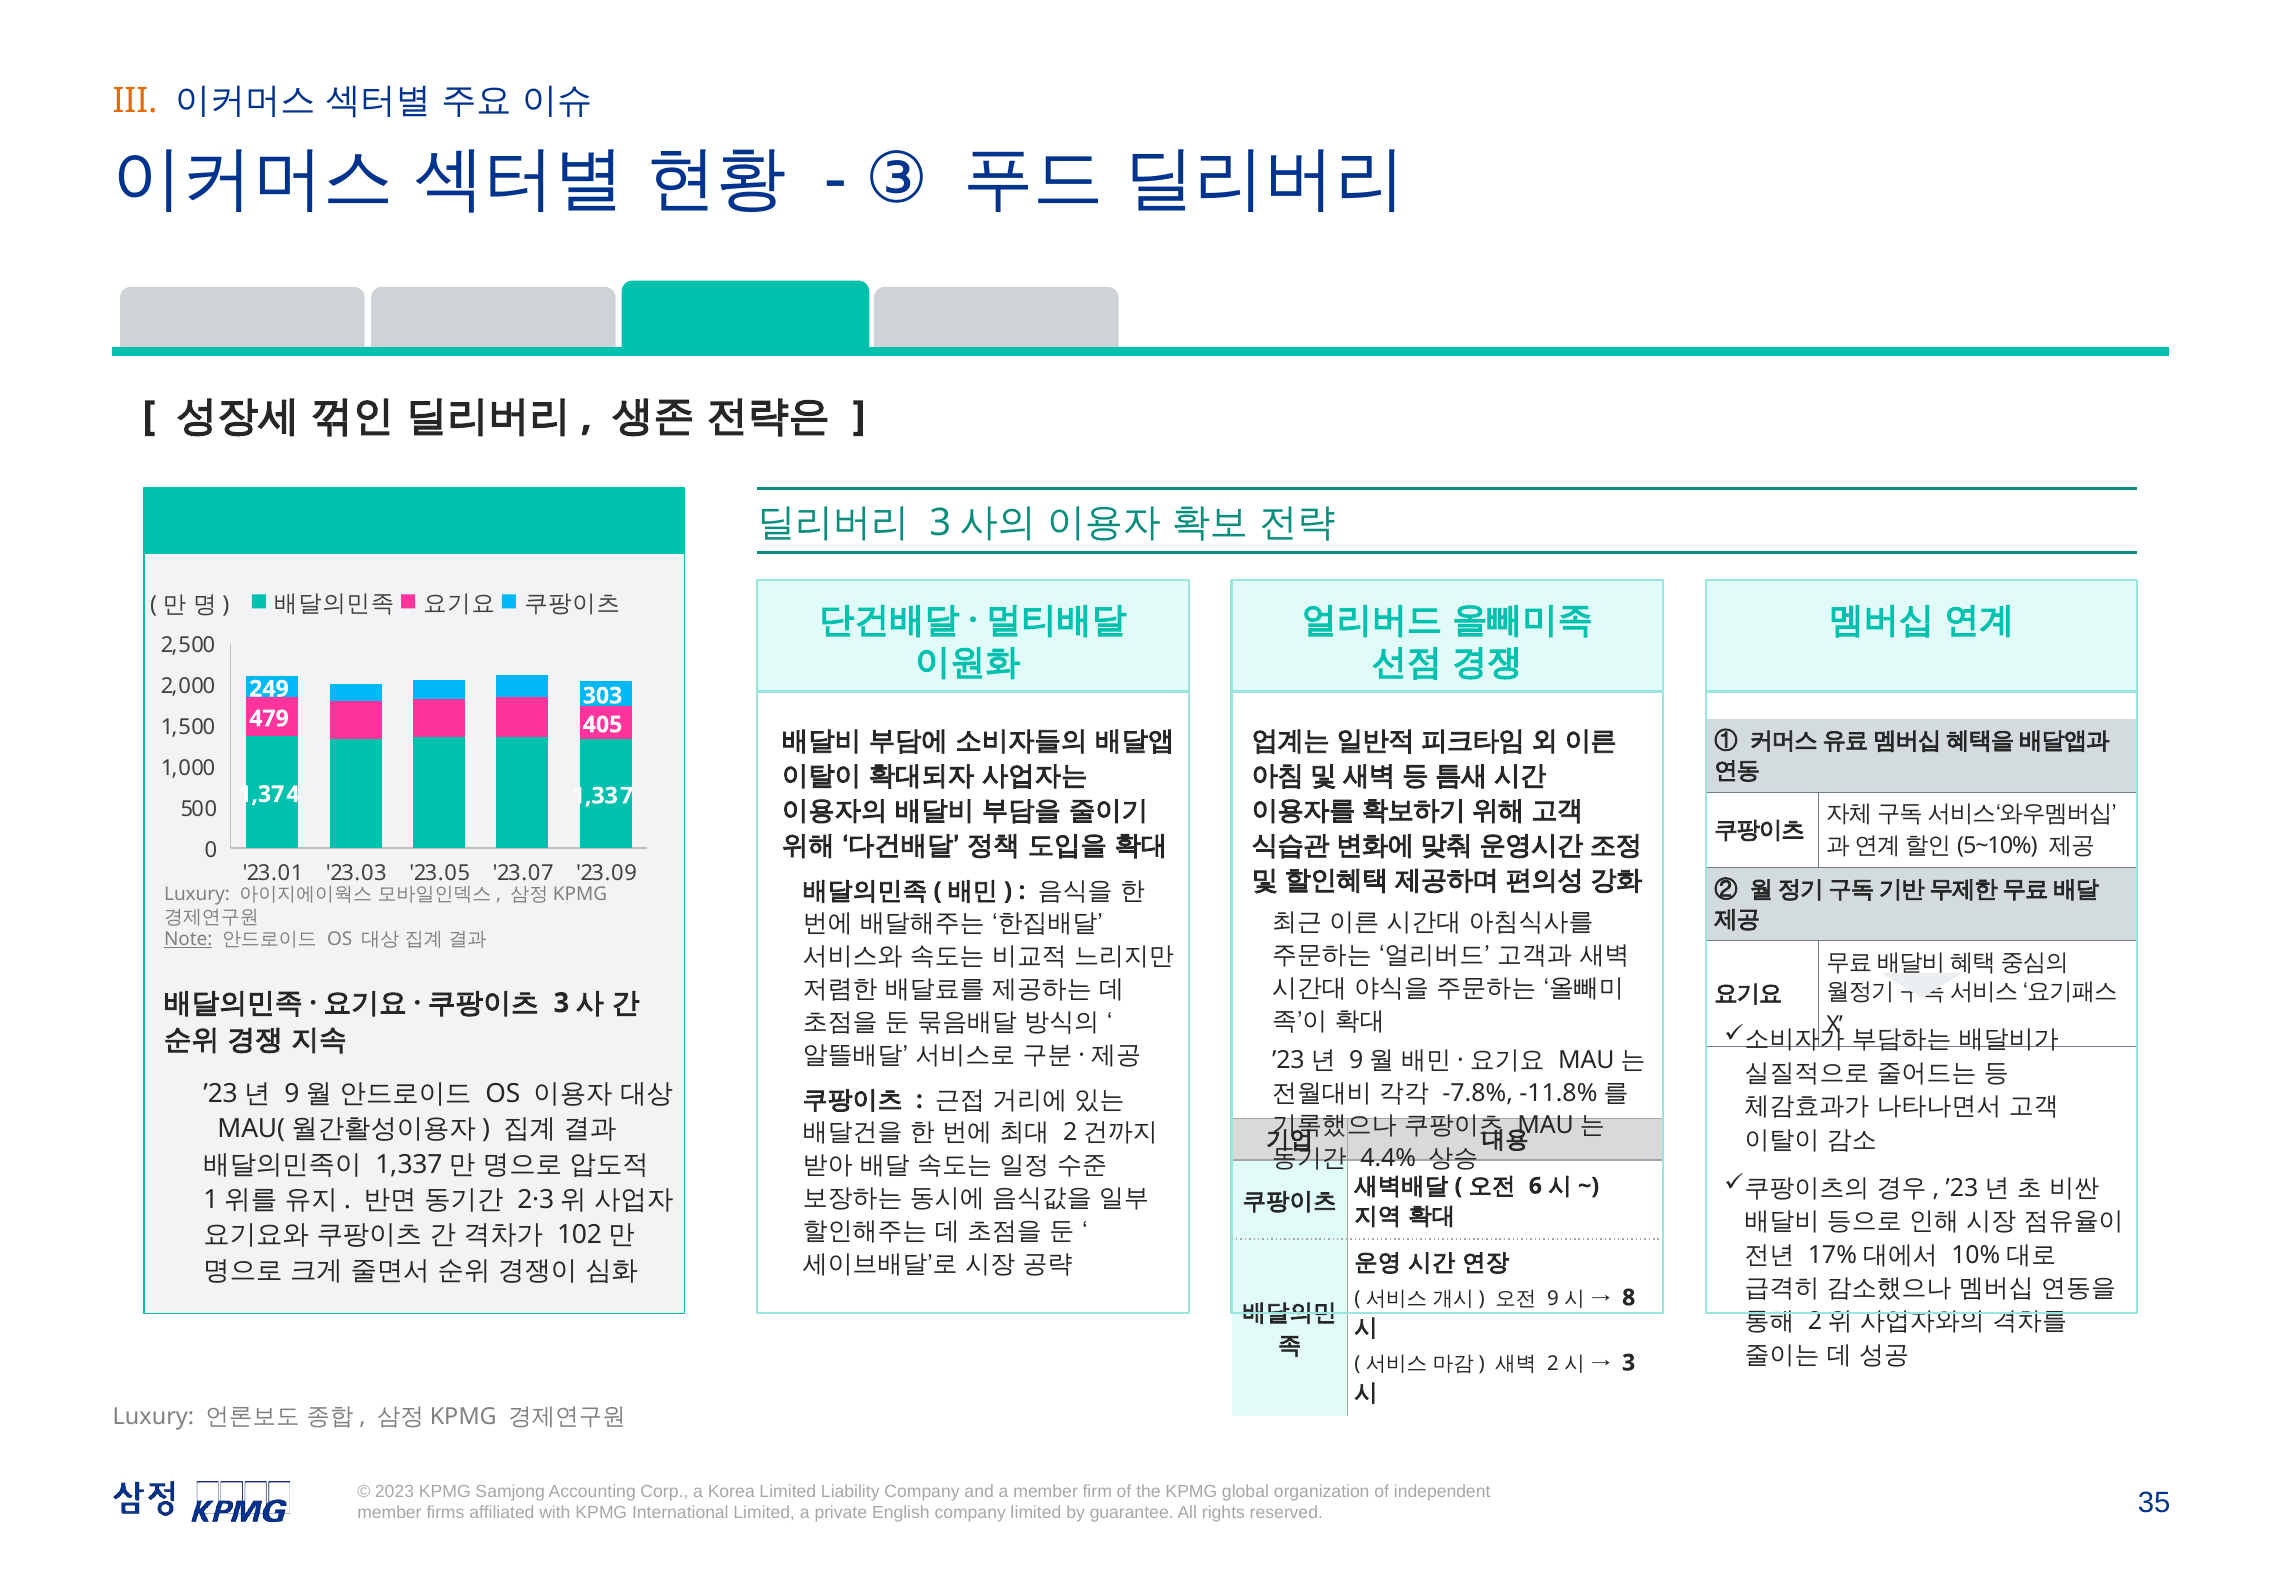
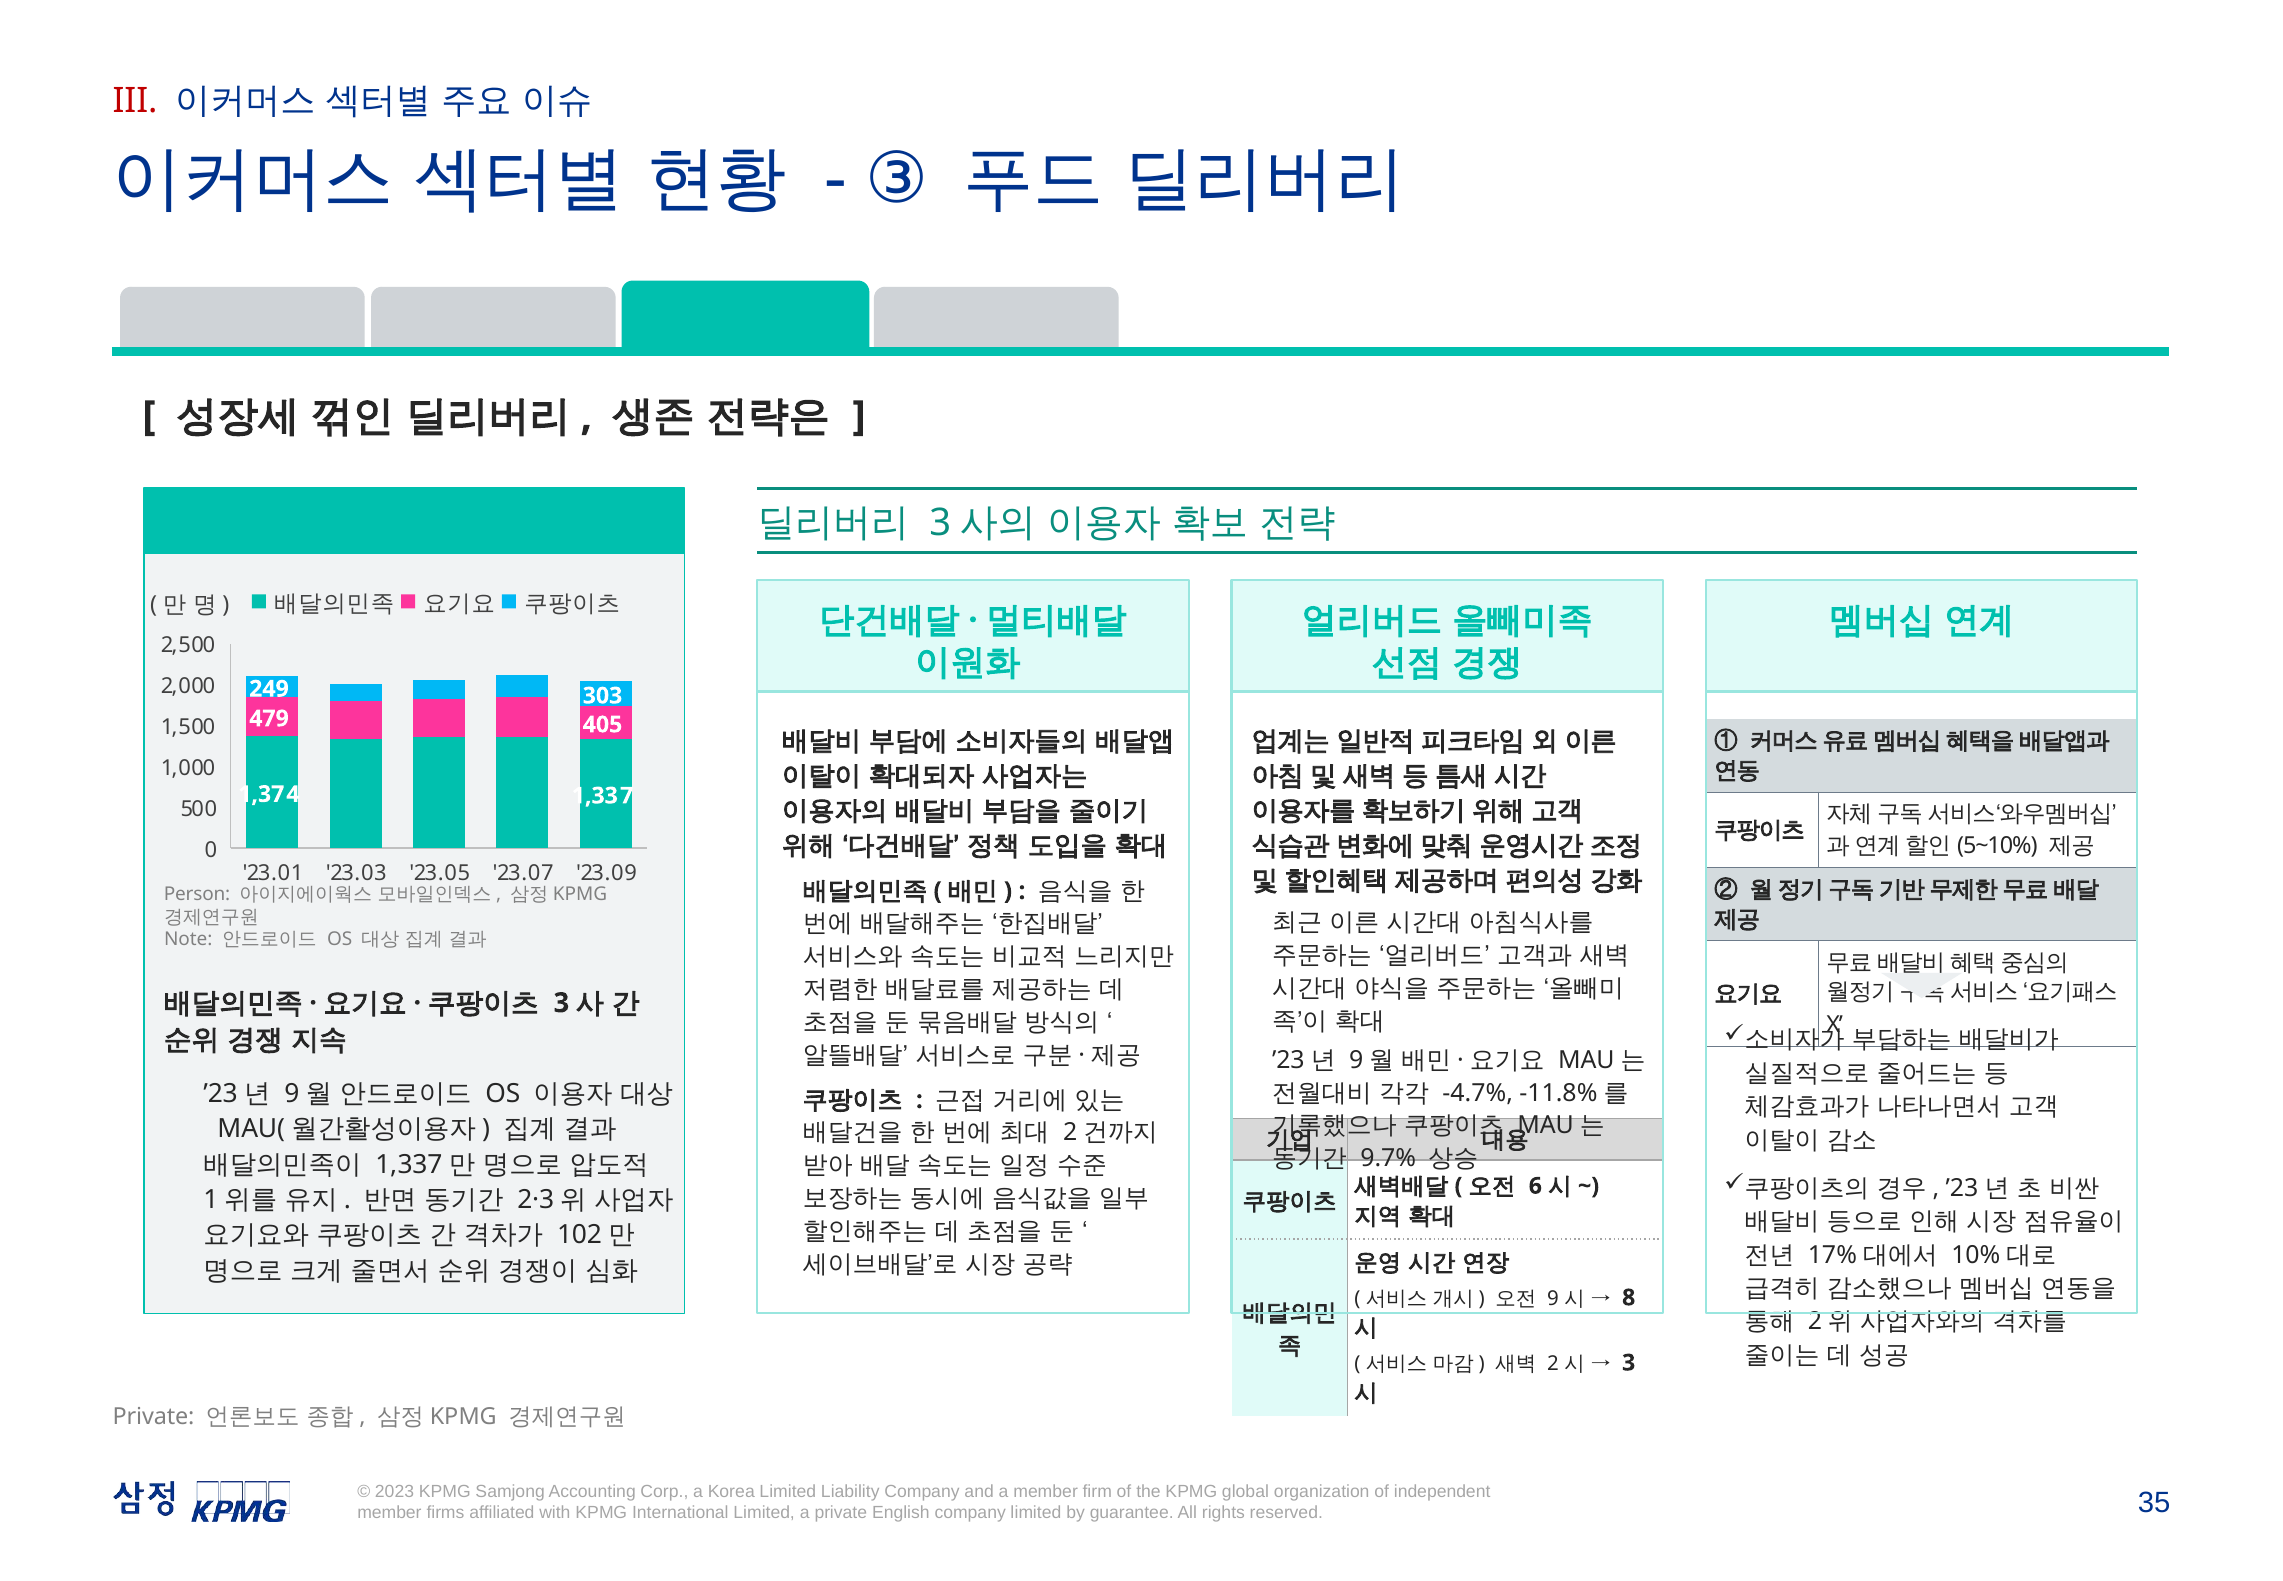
III colour: orange -> red
Luxury at (197, 894): Luxury -> Person
Note underline: present -> none
-7.8%: -7.8% -> -4.7%
4.4%: 4.4% -> 9.7%
Luxury at (153, 1417): Luxury -> Private
